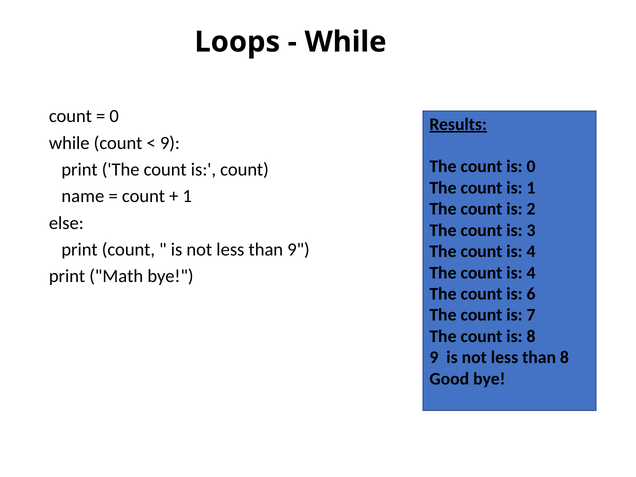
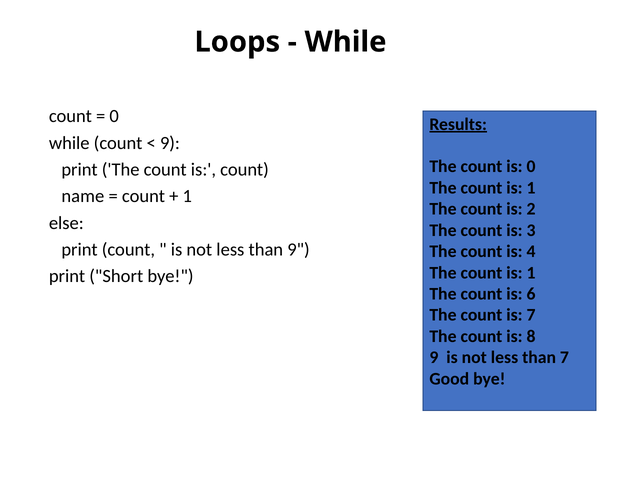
4 at (531, 273): 4 -> 1
Math: Math -> Short
than 8: 8 -> 7
